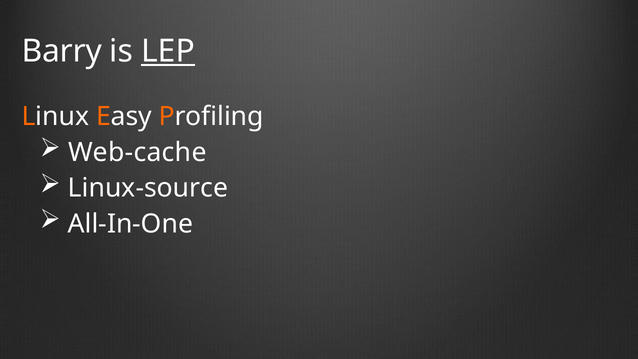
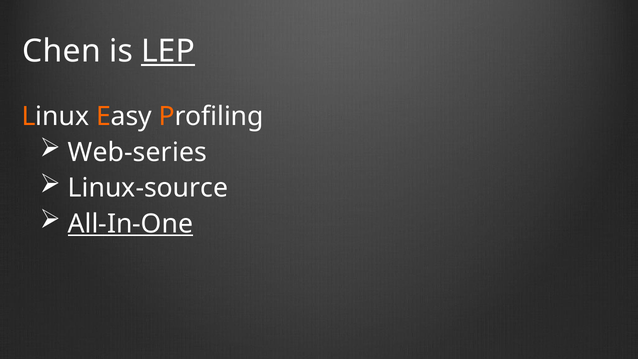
Barry: Barry -> Chen
Web-cache: Web-cache -> Web-series
All-In-One underline: none -> present
